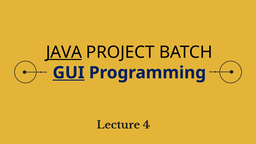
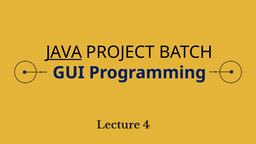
GUI underline: present -> none
